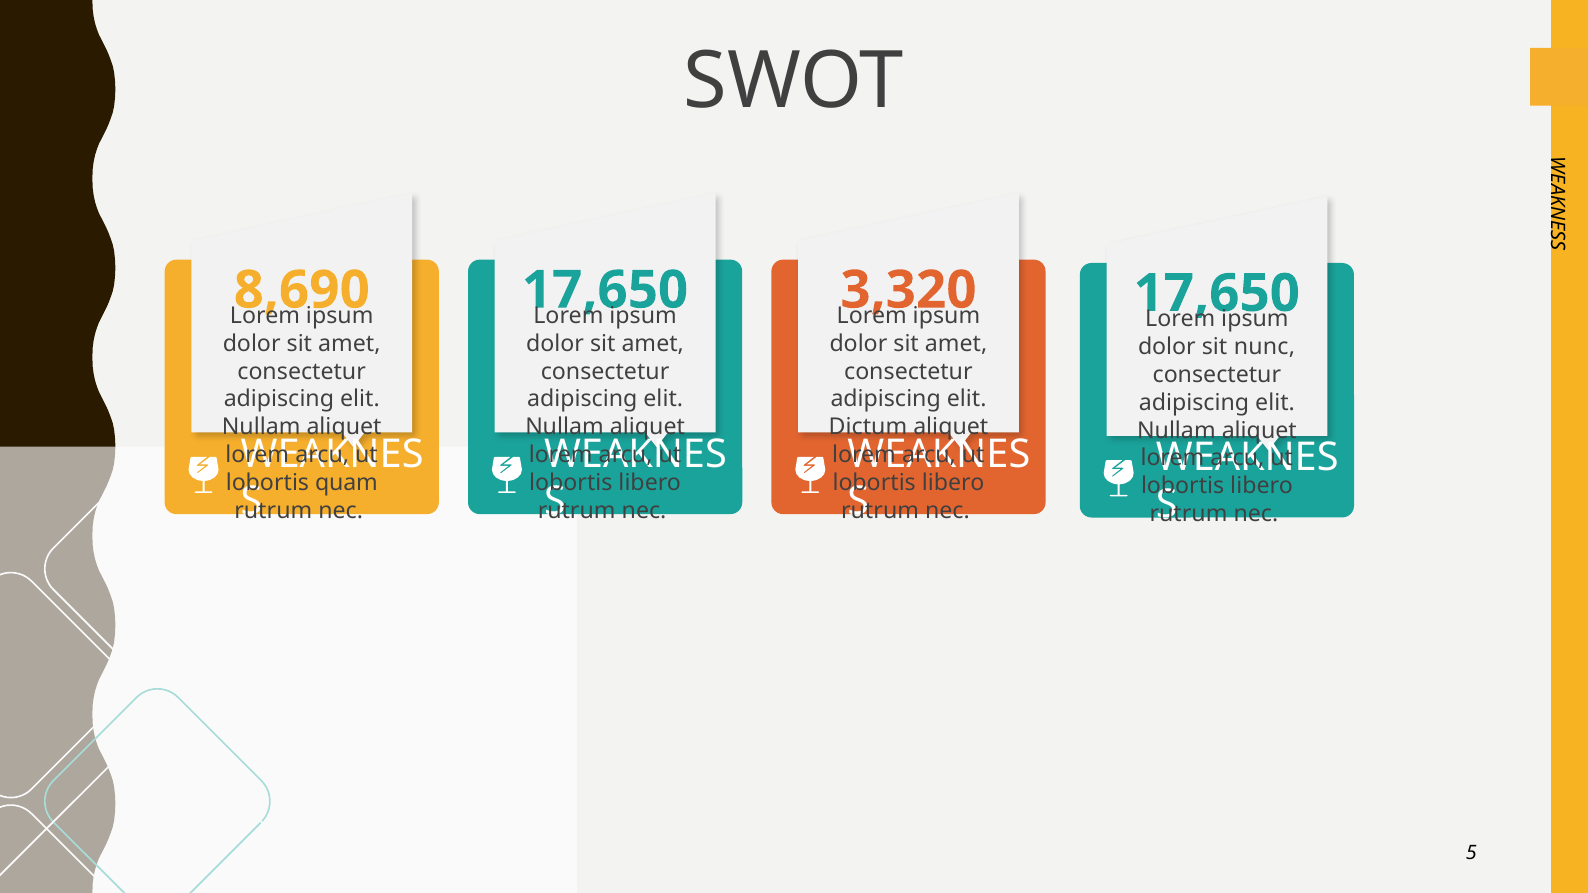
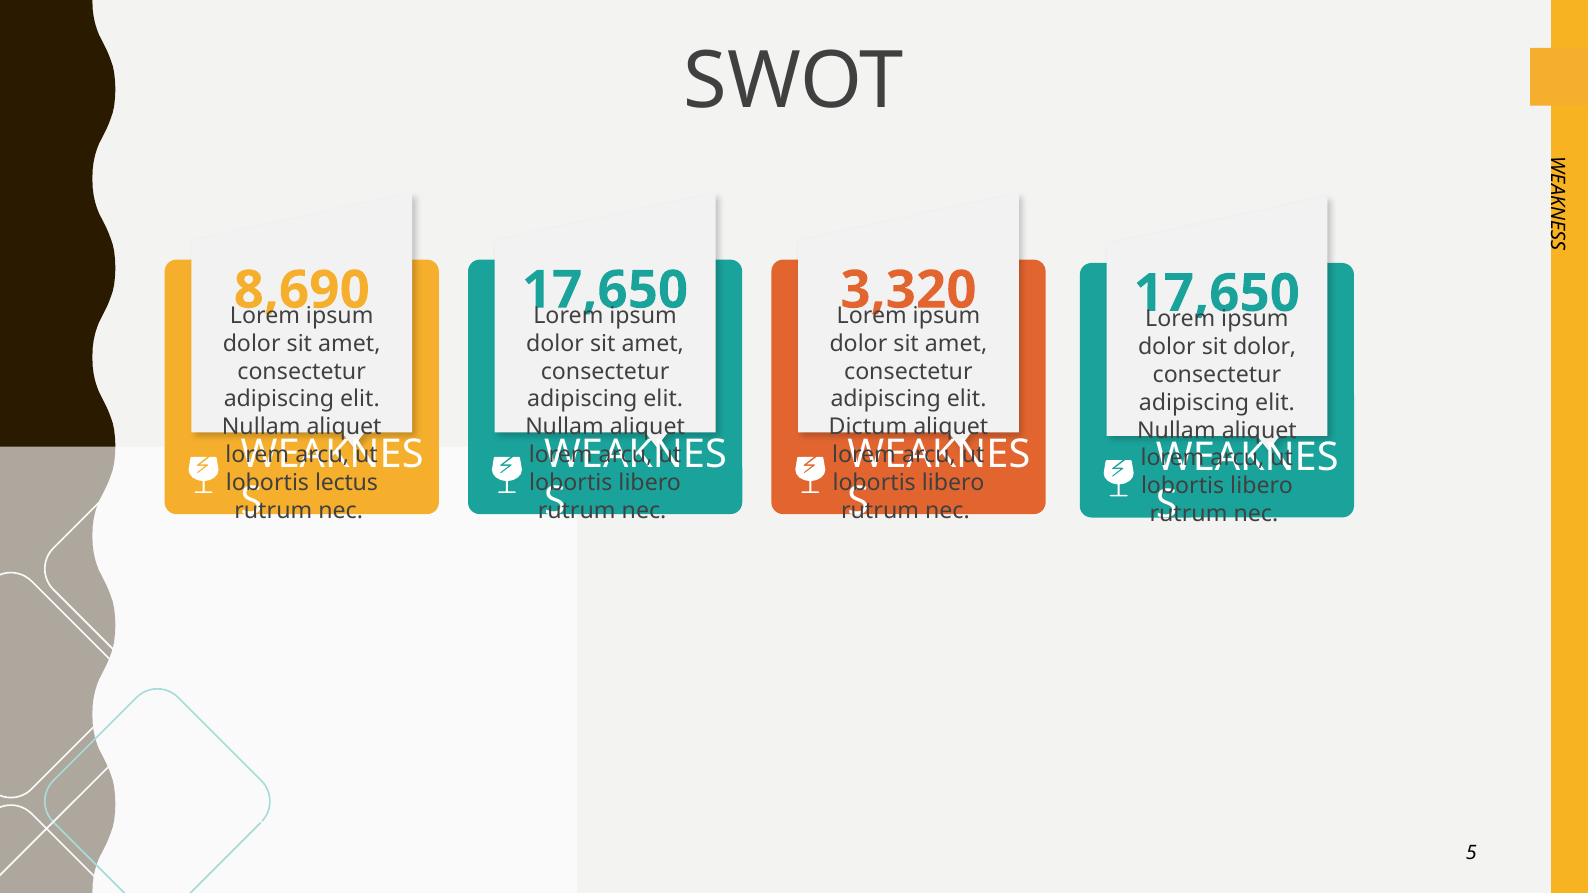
sit nunc: nunc -> dolor
quam: quam -> lectus
